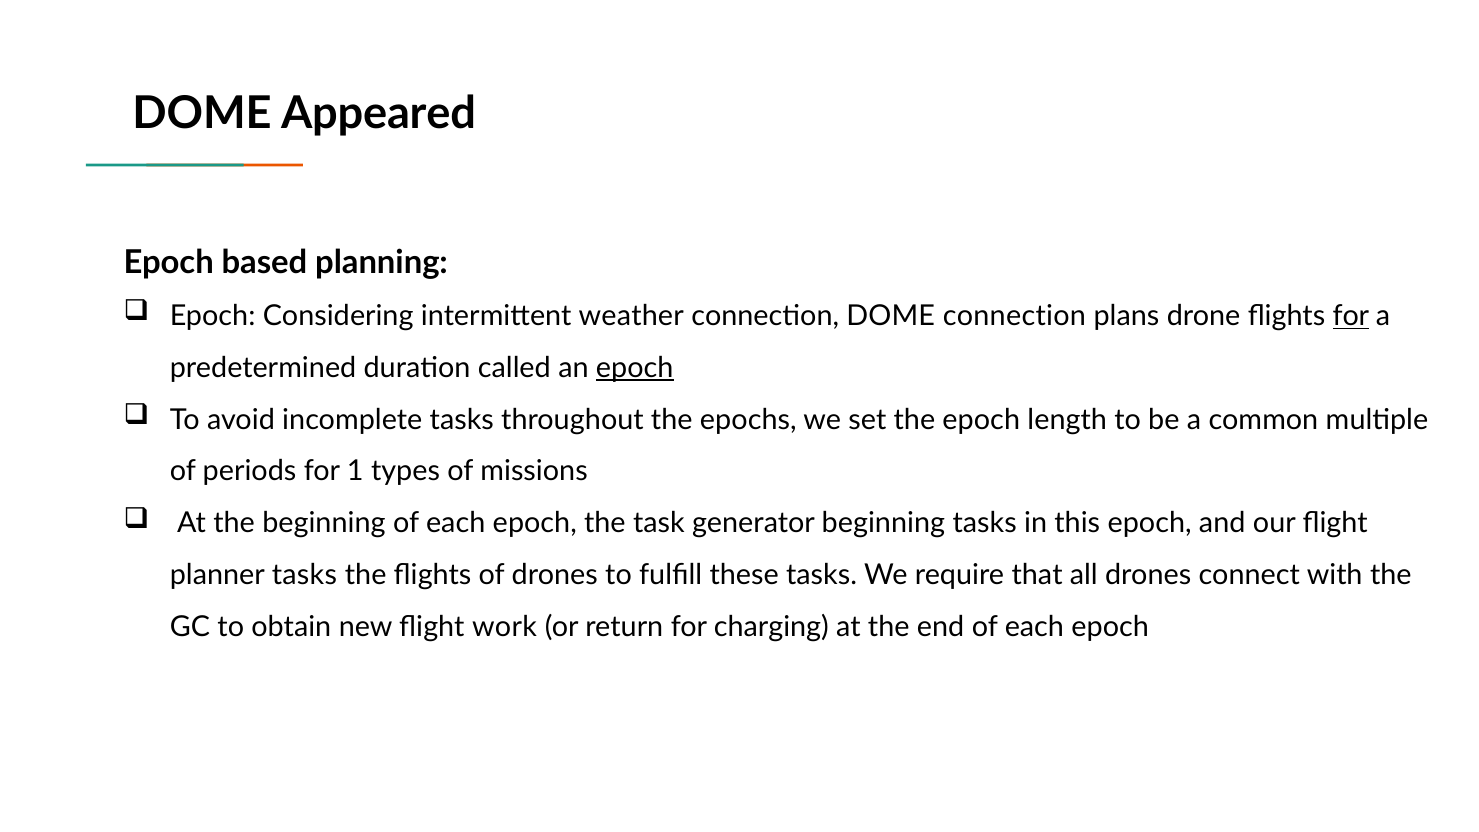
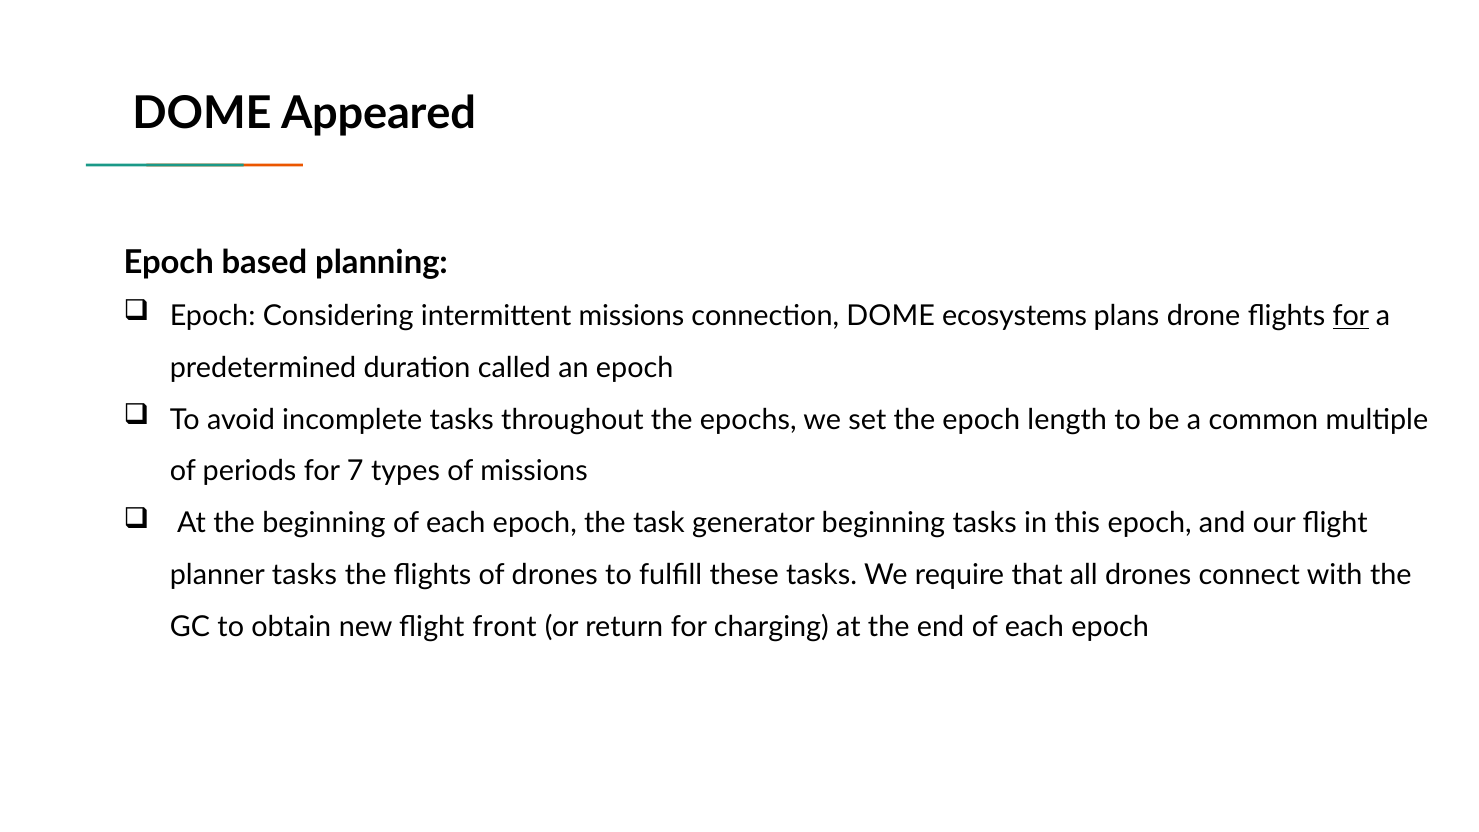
intermittent weather: weather -> missions
DOME connection: connection -> ecosystems
epoch at (635, 368) underline: present -> none
1: 1 -> 7
work: work -> front
